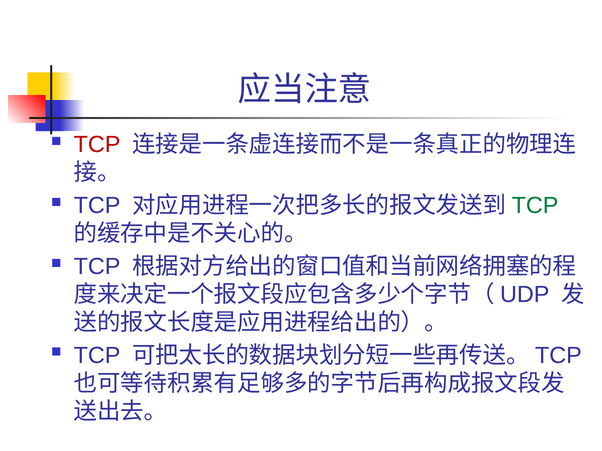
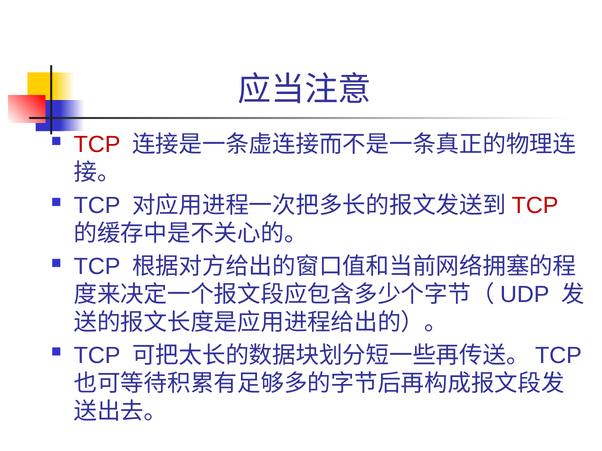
TCP at (535, 206) colour: green -> red
